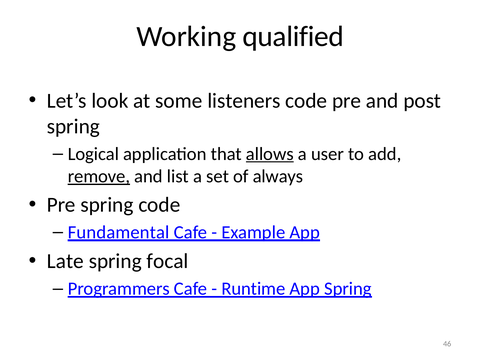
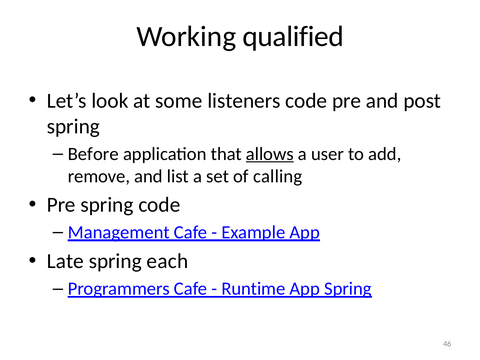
Logical: Logical -> Before
remove underline: present -> none
always: always -> calling
Fundamental: Fundamental -> Management
focal: focal -> each
